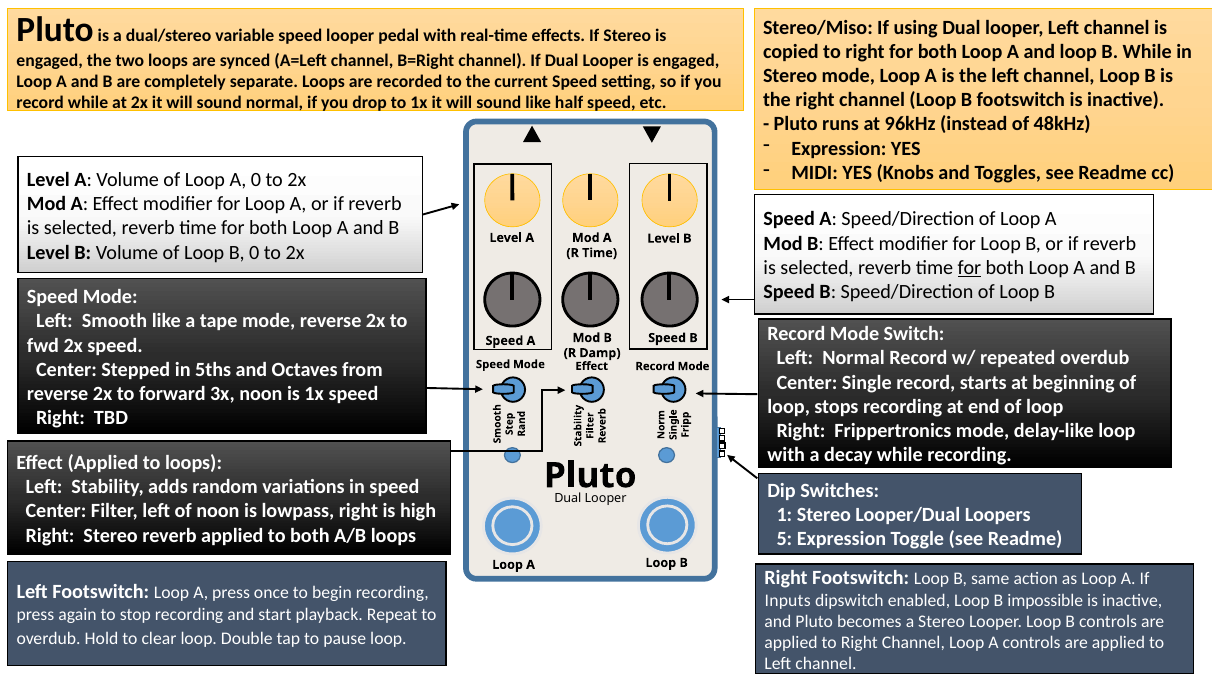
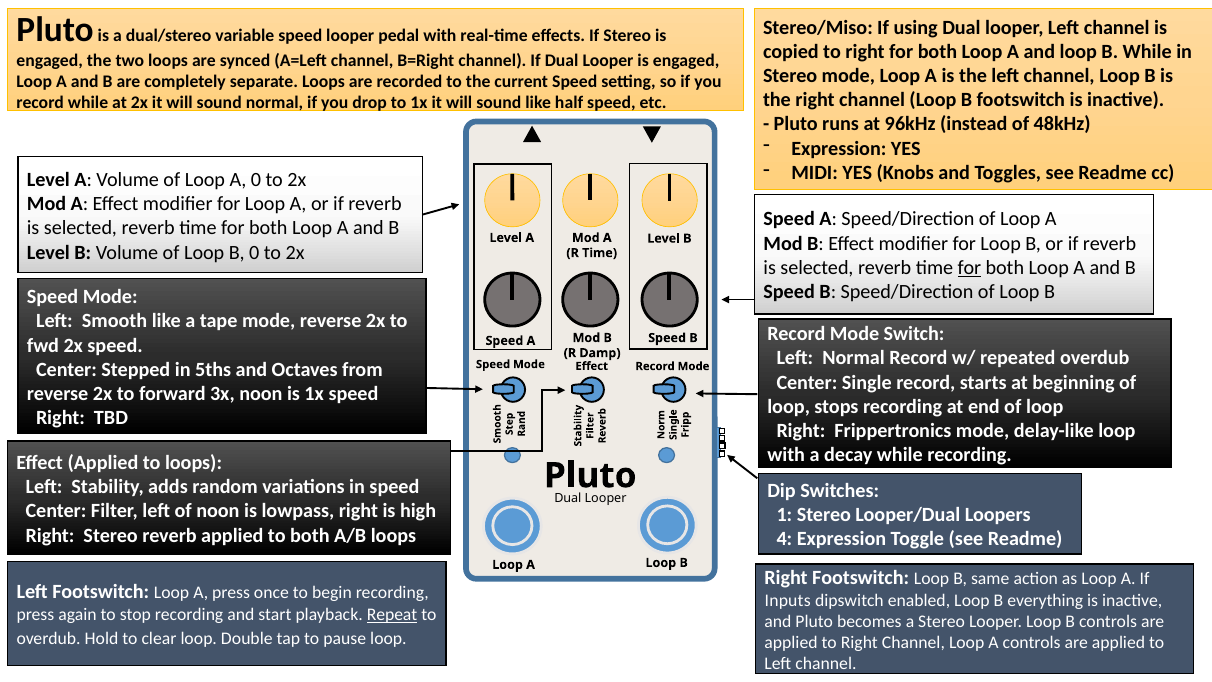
5: 5 -> 4
impossible: impossible -> everything
Repeat underline: none -> present
